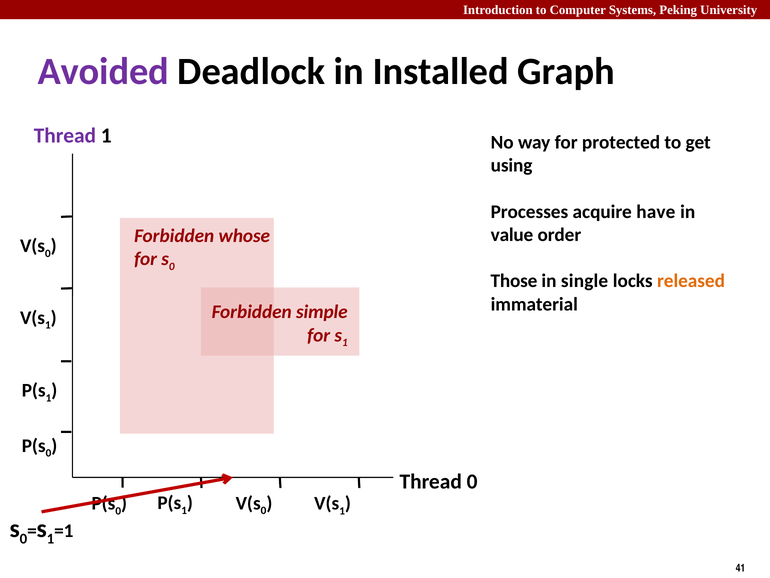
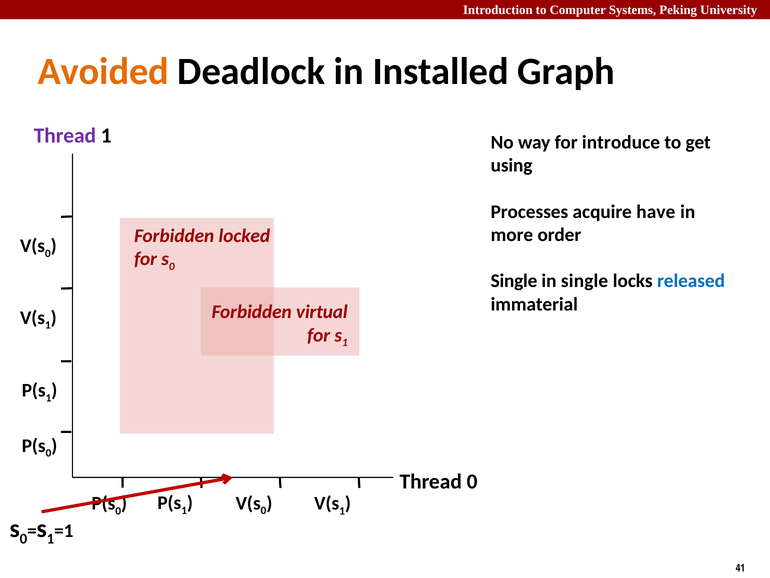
Avoided colour: purple -> orange
protected: protected -> introduce
value: value -> more
whose: whose -> locked
Those at (514, 281): Those -> Single
released colour: orange -> blue
simple: simple -> virtual
